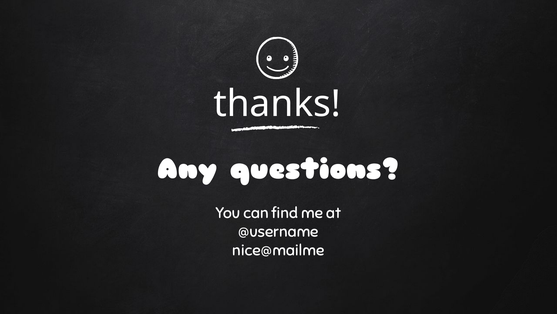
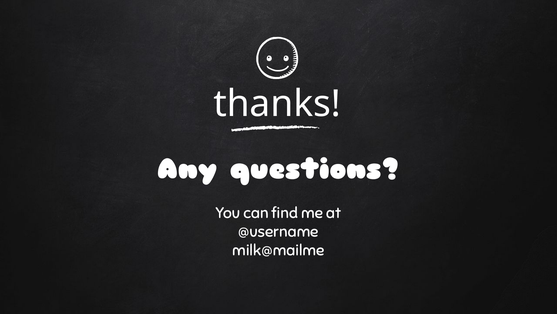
nice@mailme: nice@mailme -> milk@mailme
